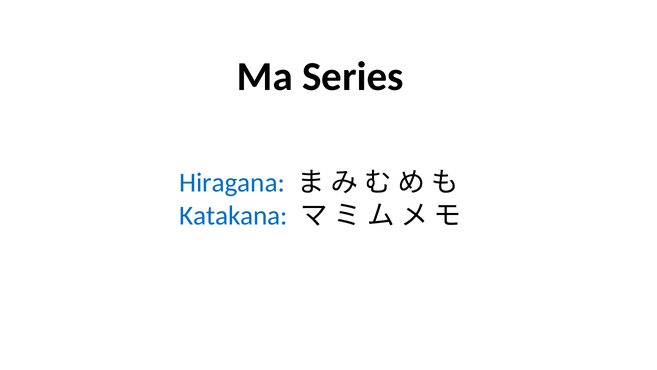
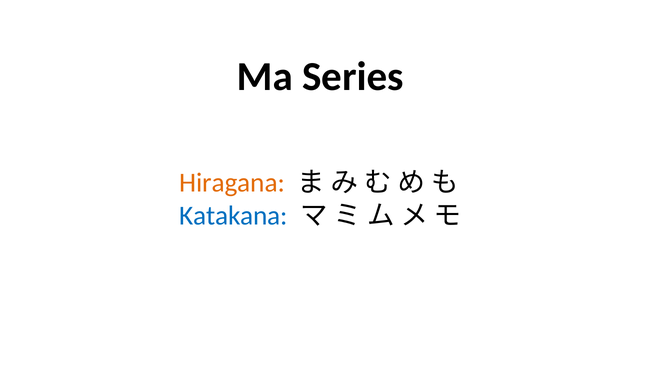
Hiragana colour: blue -> orange
